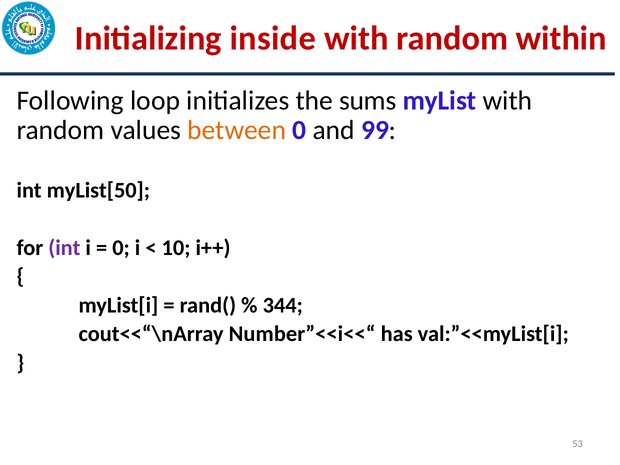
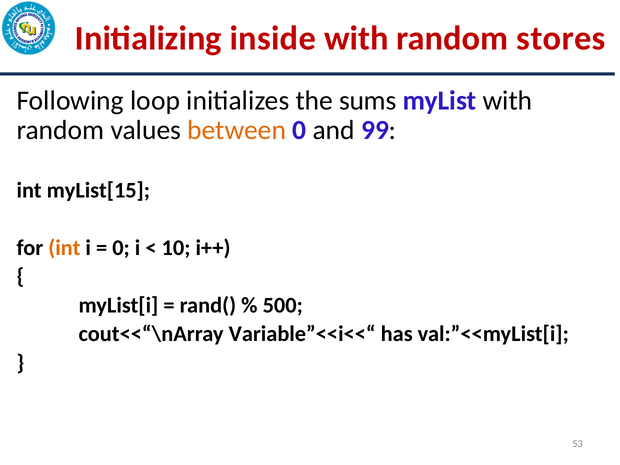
within: within -> stores
myList[50: myList[50 -> myList[15
int at (64, 248) colour: purple -> orange
344: 344 -> 500
Number”<<i<<“: Number”<<i<<“ -> Variable”<<i<<“
